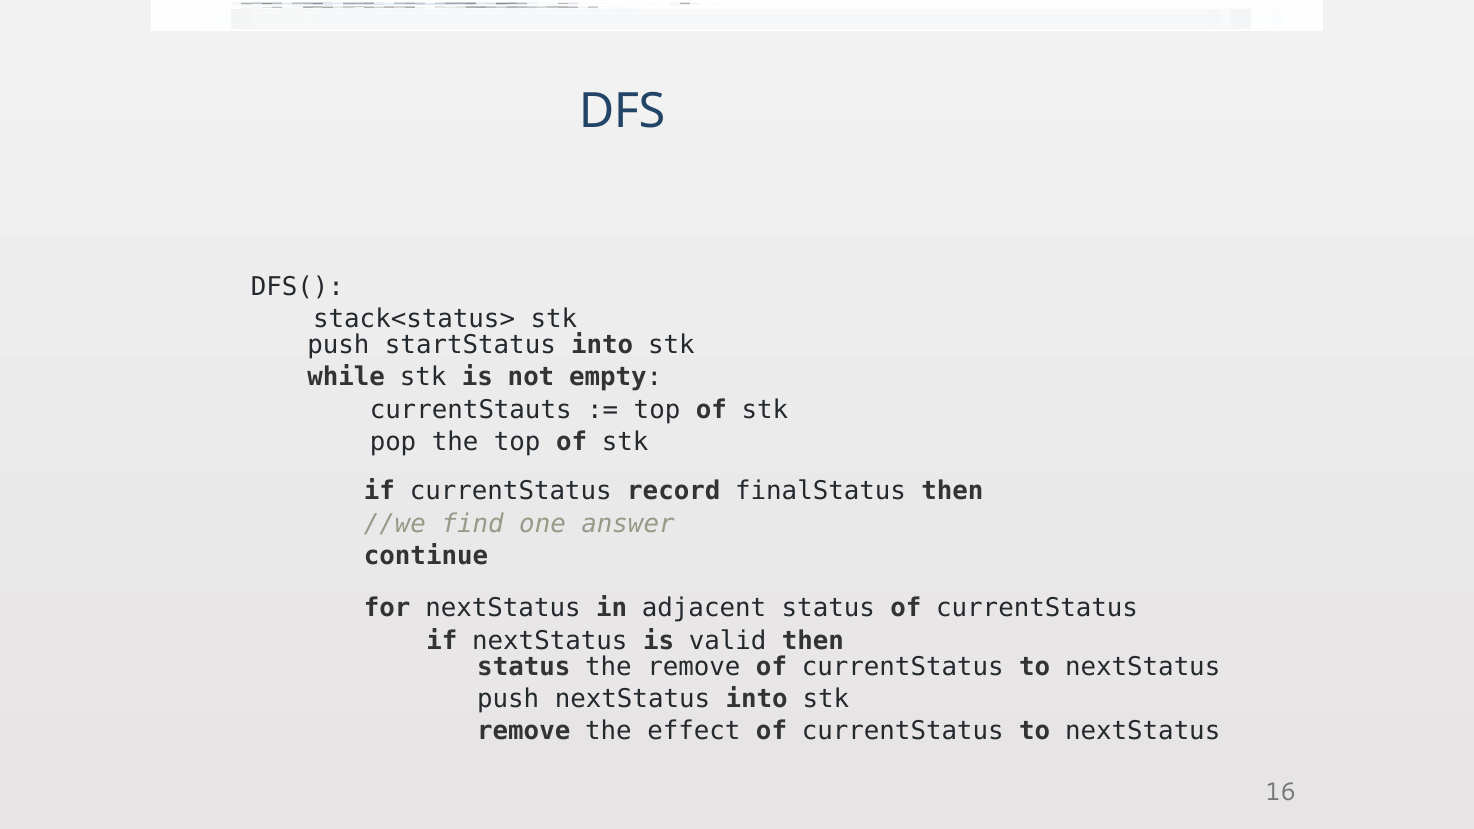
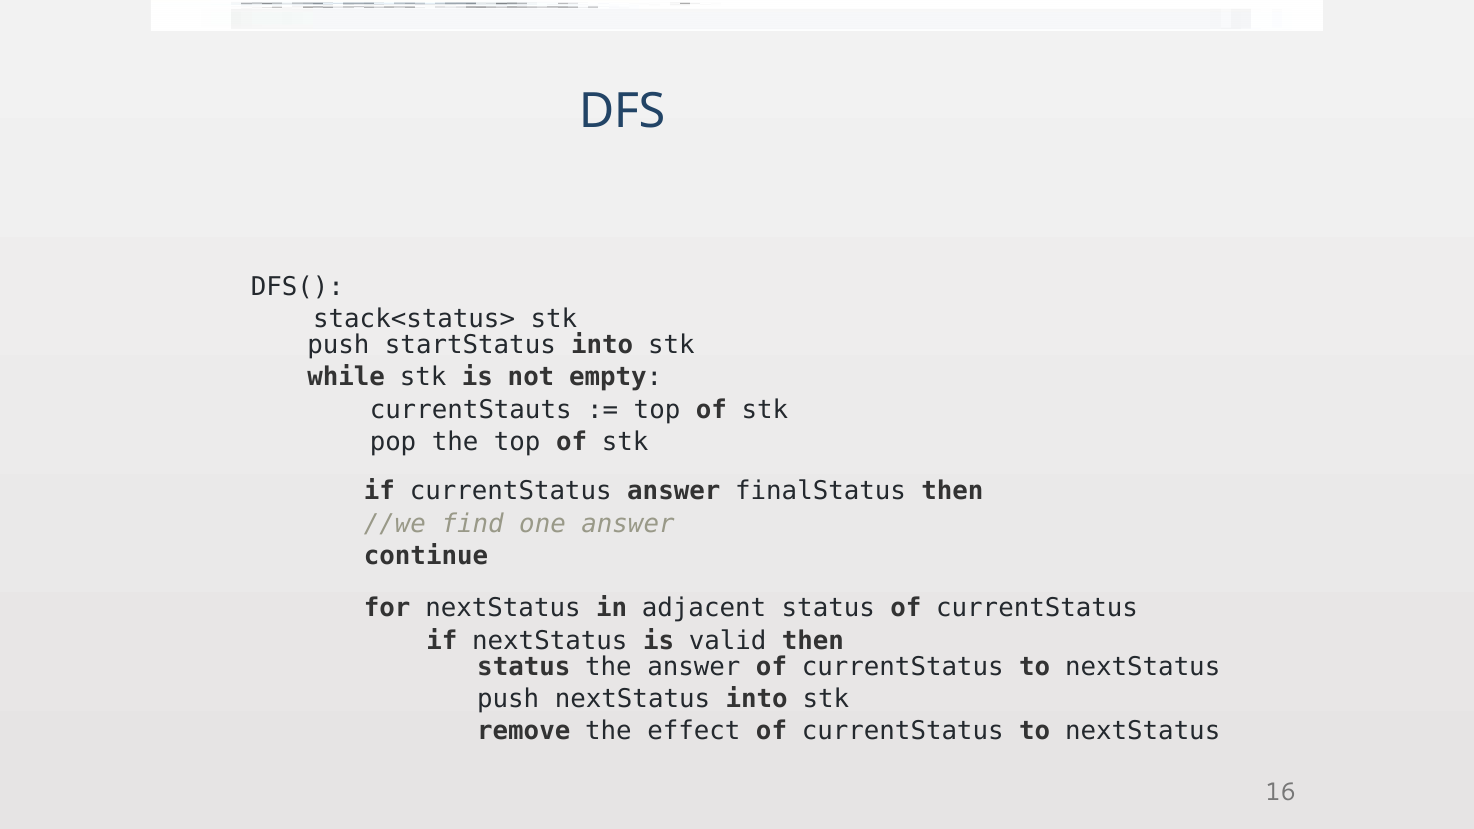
currentStatus record: record -> answer
the remove: remove -> answer
